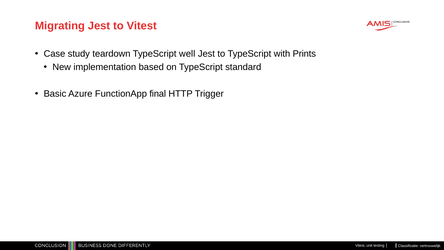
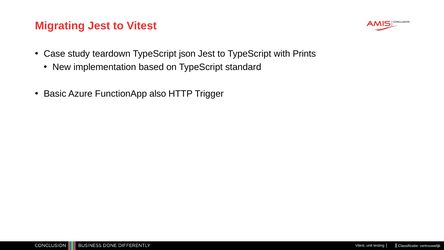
well: well -> json
final: final -> also
